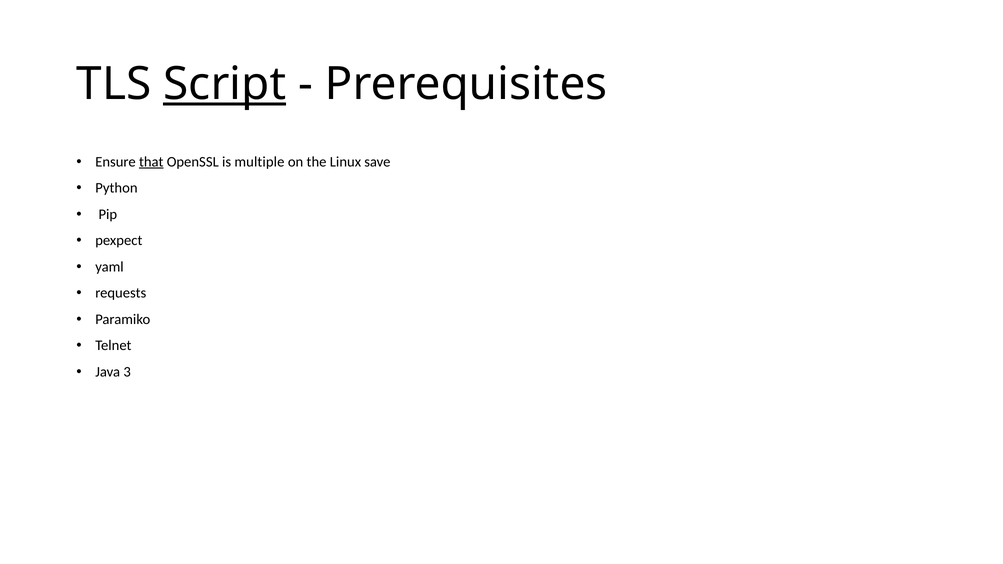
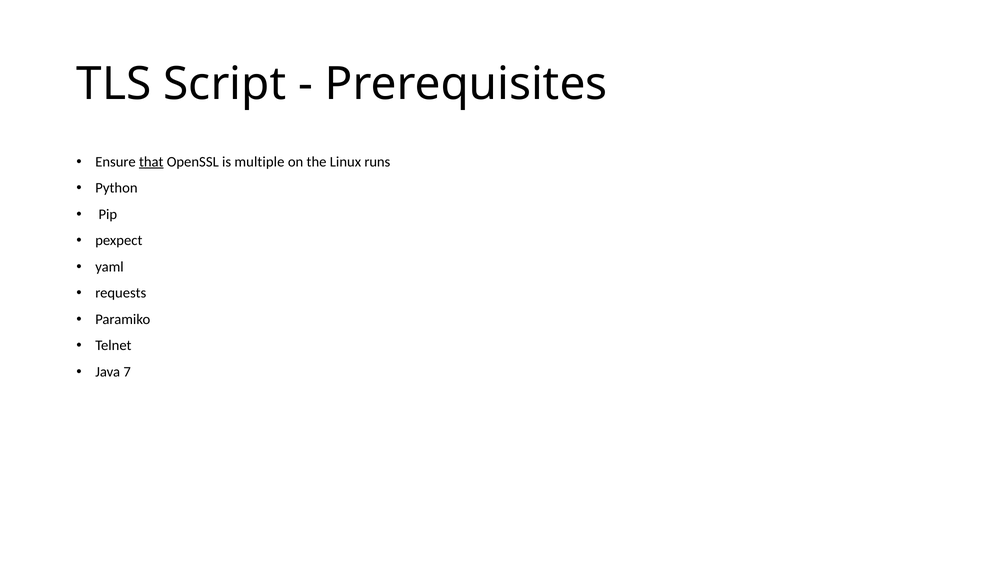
Script underline: present -> none
save: save -> runs
3: 3 -> 7
